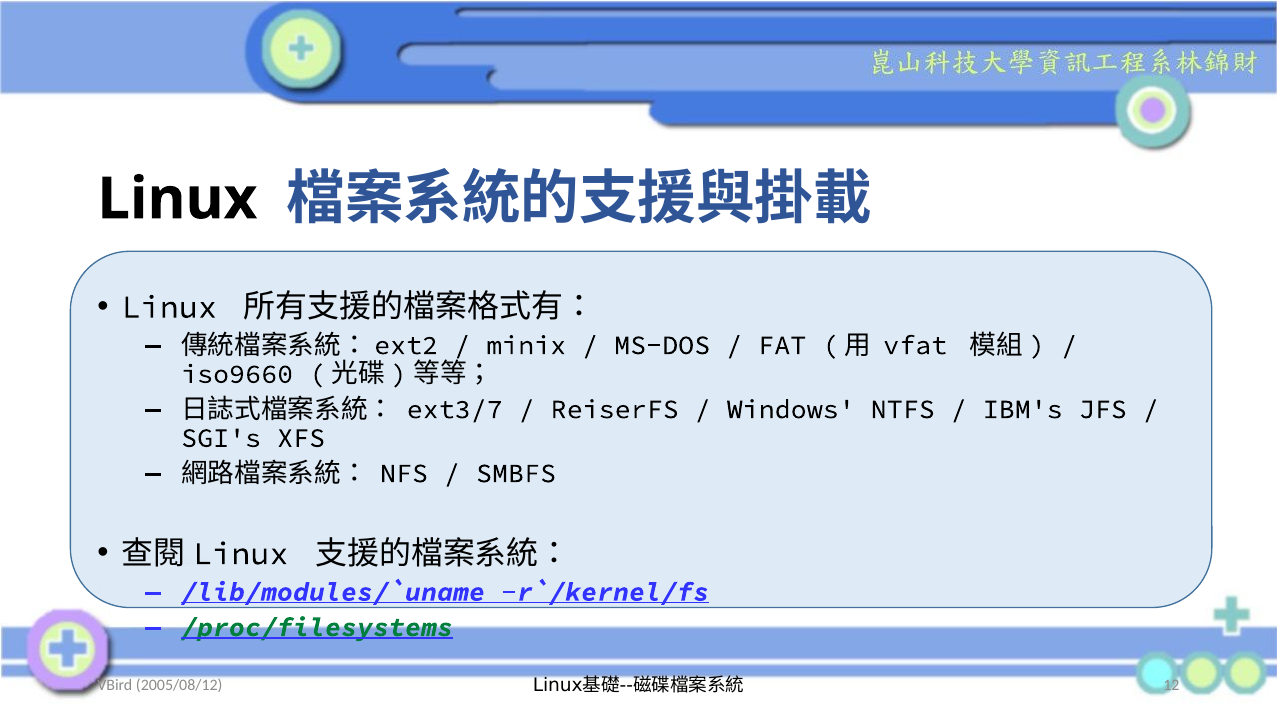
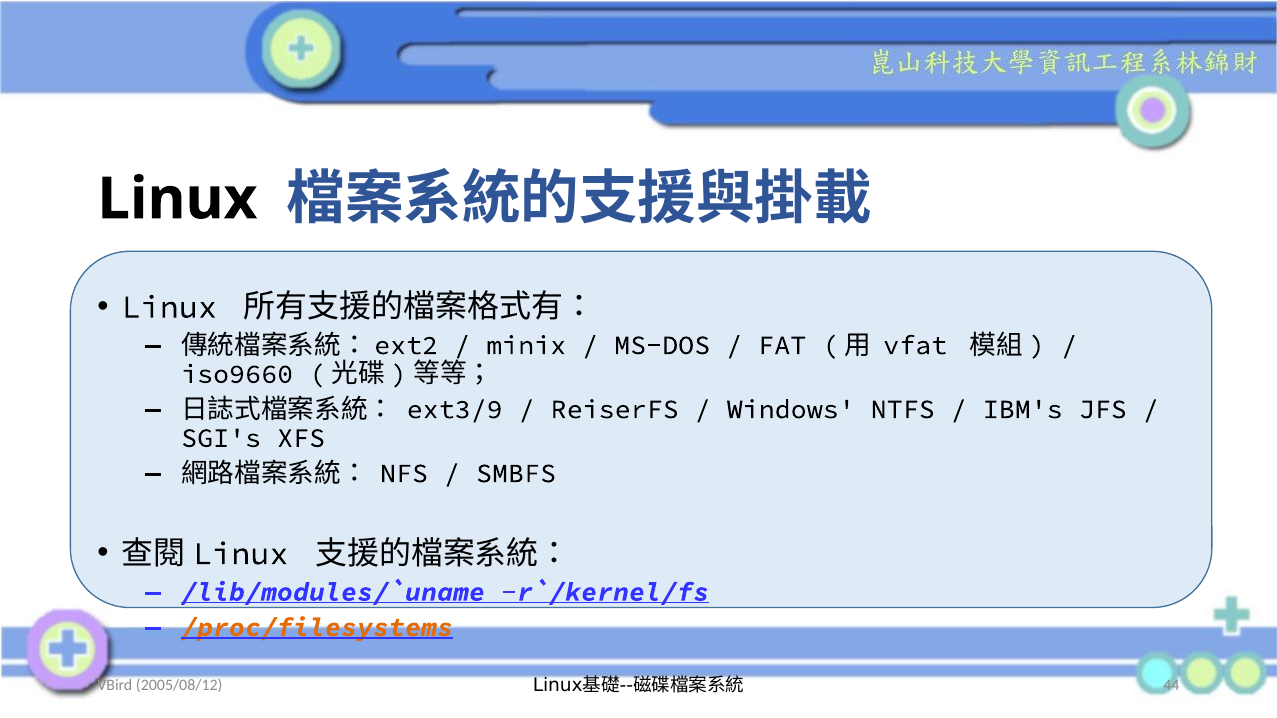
ext3/7: ext3/7 -> ext3/9
/proc/filesystems colour: green -> orange
12: 12 -> 44
